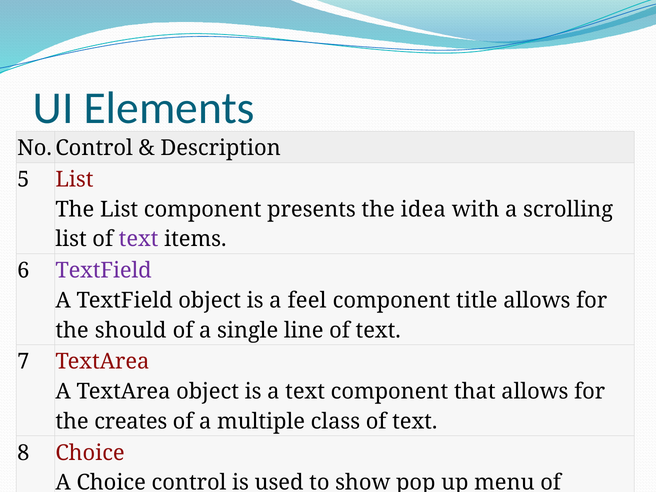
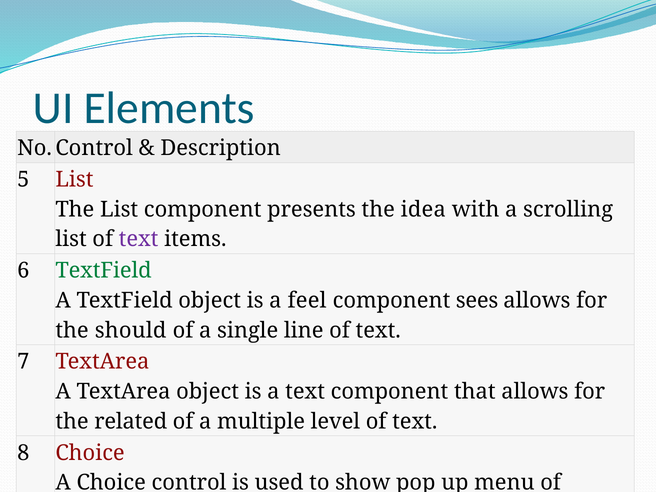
TextField at (104, 271) colour: purple -> green
title: title -> sees
creates: creates -> related
class: class -> level
